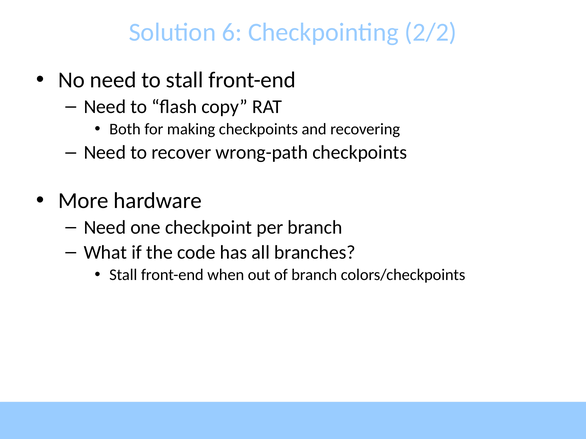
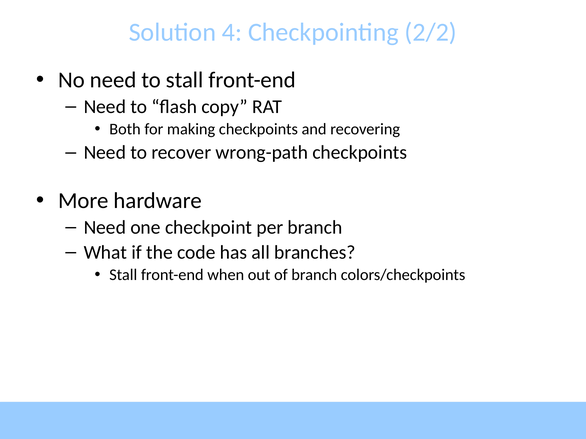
6: 6 -> 4
